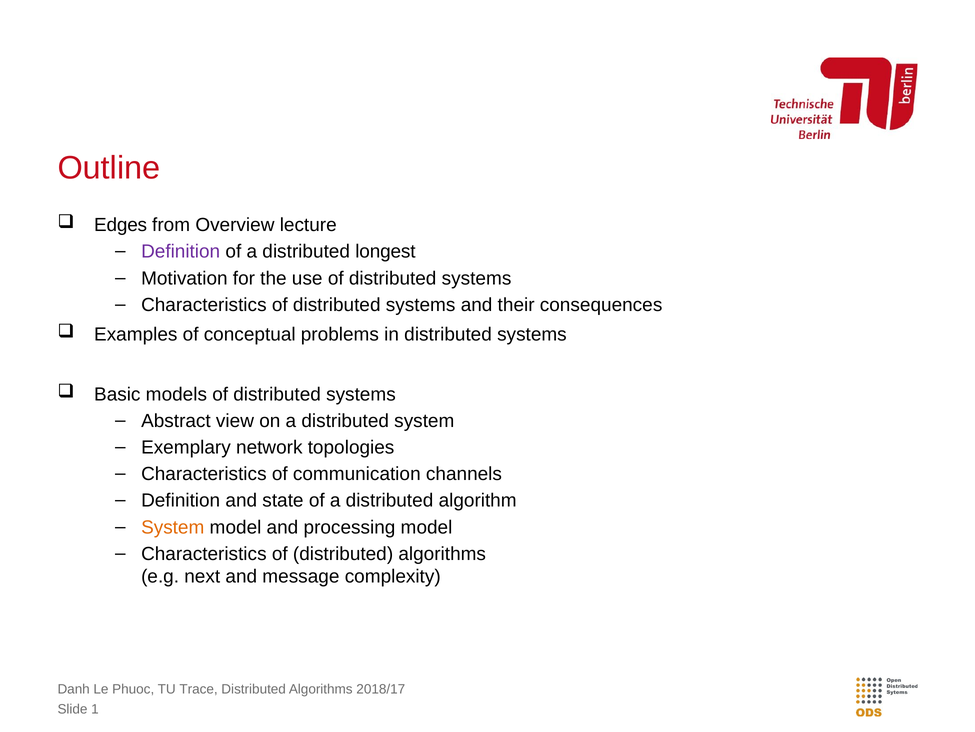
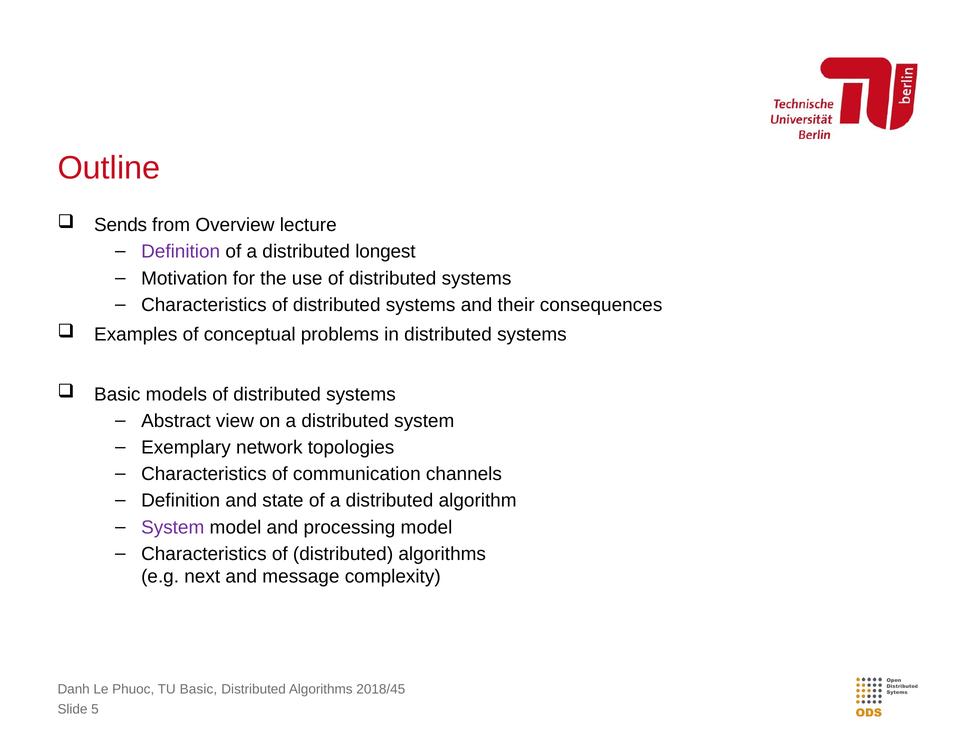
Edges: Edges -> Sends
System at (173, 527) colour: orange -> purple
TU Trace: Trace -> Basic
2018/17: 2018/17 -> 2018/45
1: 1 -> 5
